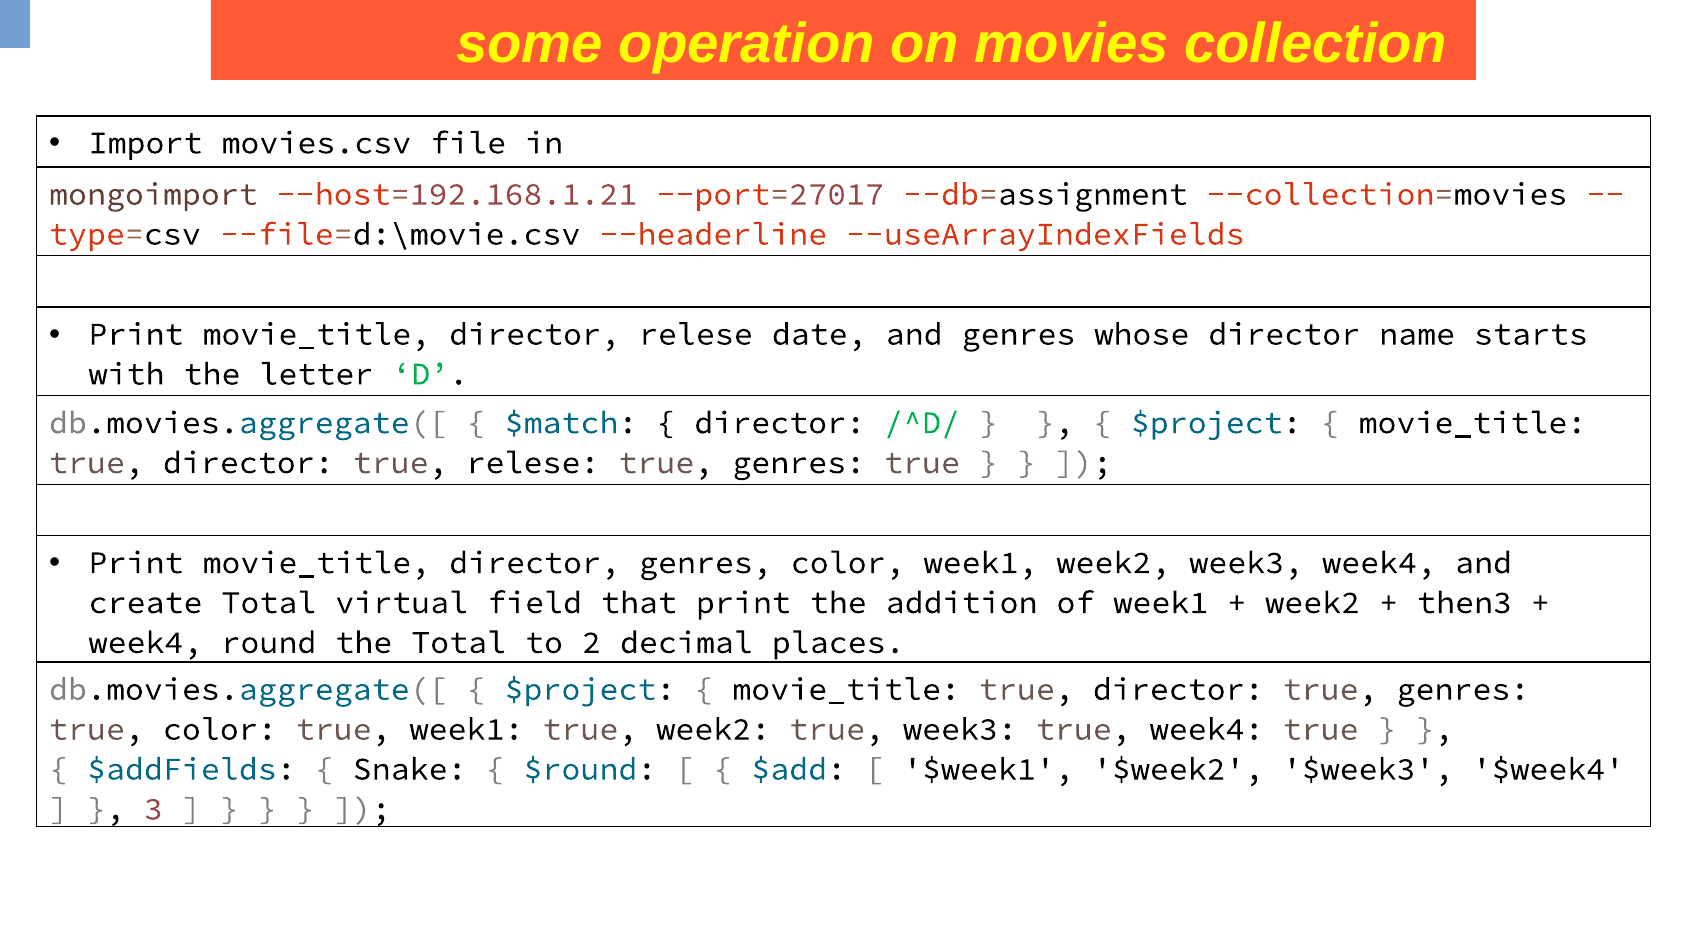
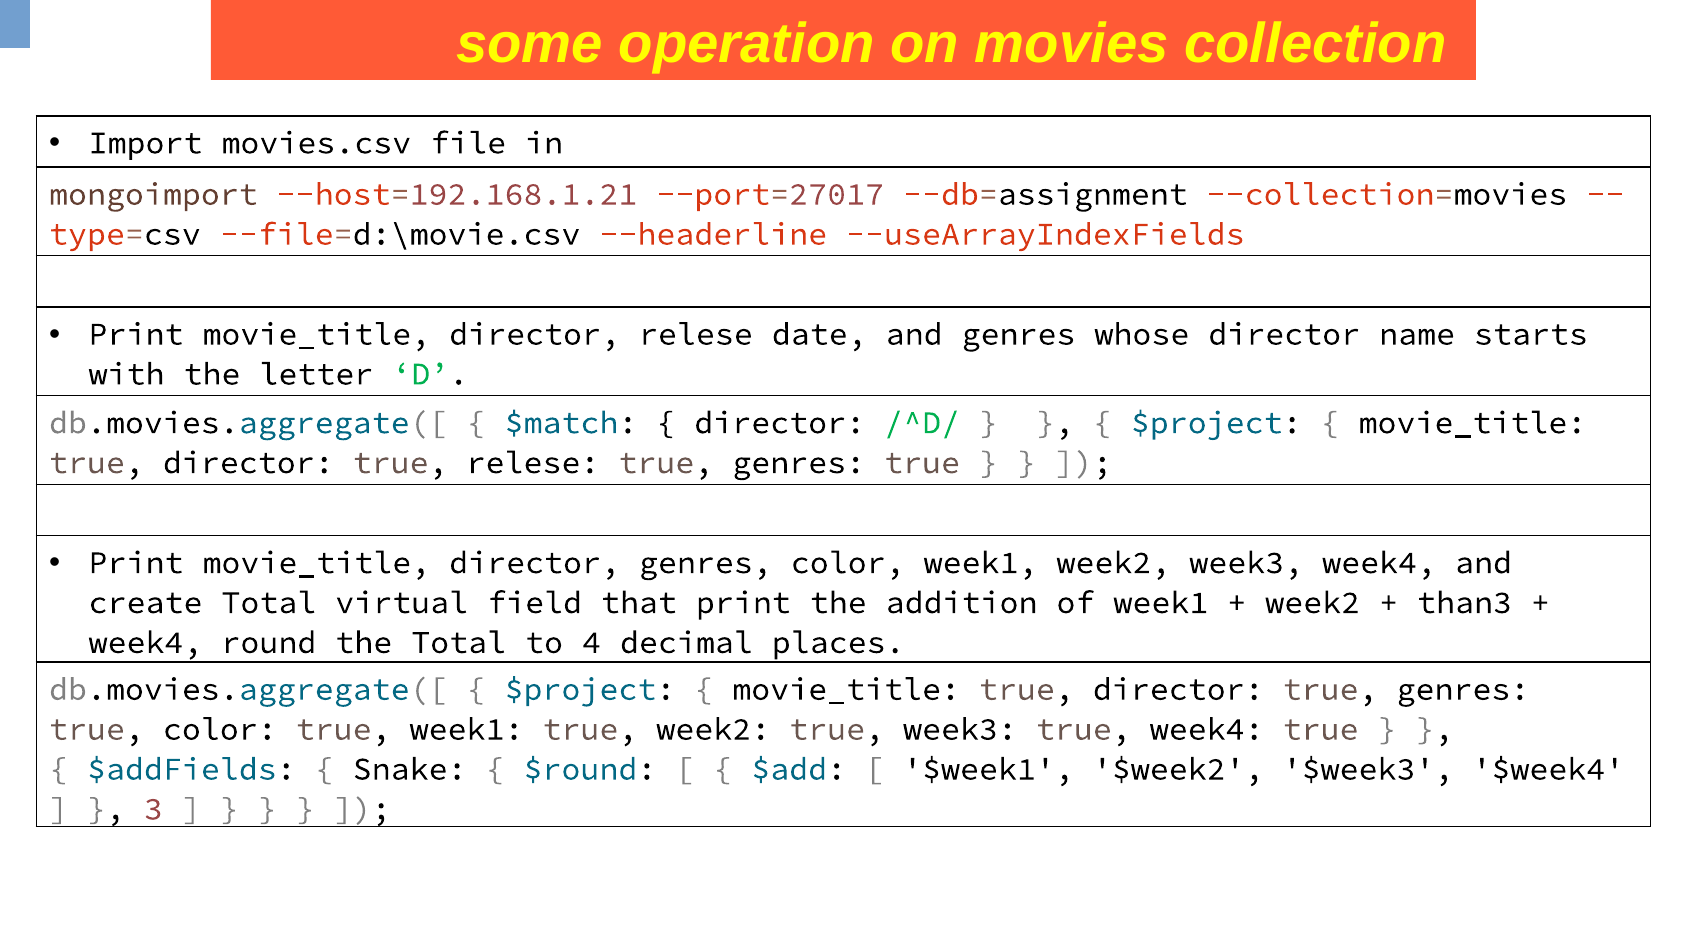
then3: then3 -> than3
2: 2 -> 4
